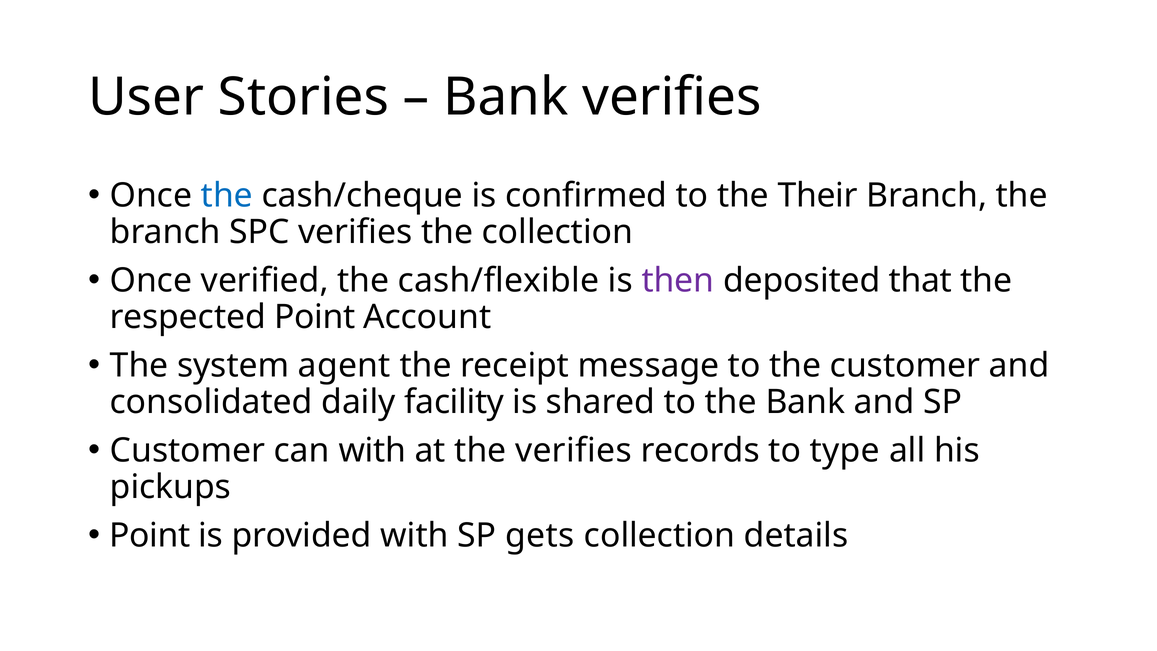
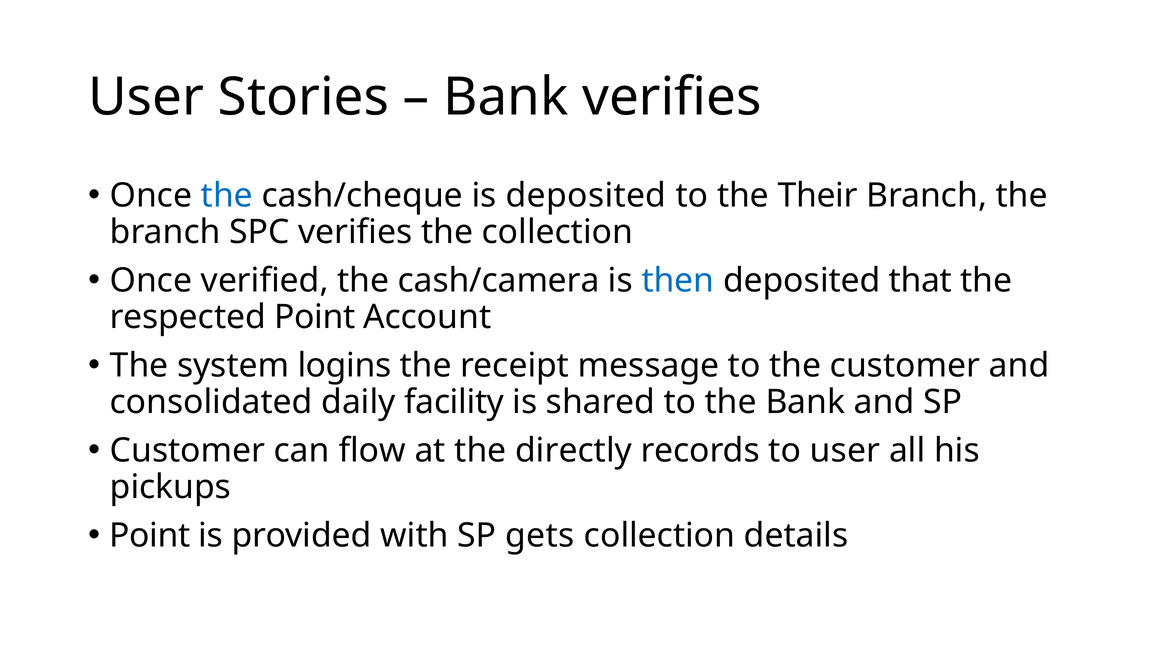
is confirmed: confirmed -> deposited
cash/flexible: cash/flexible -> cash/camera
then colour: purple -> blue
agent: agent -> logins
can with: with -> flow
the verifies: verifies -> directly
to type: type -> user
